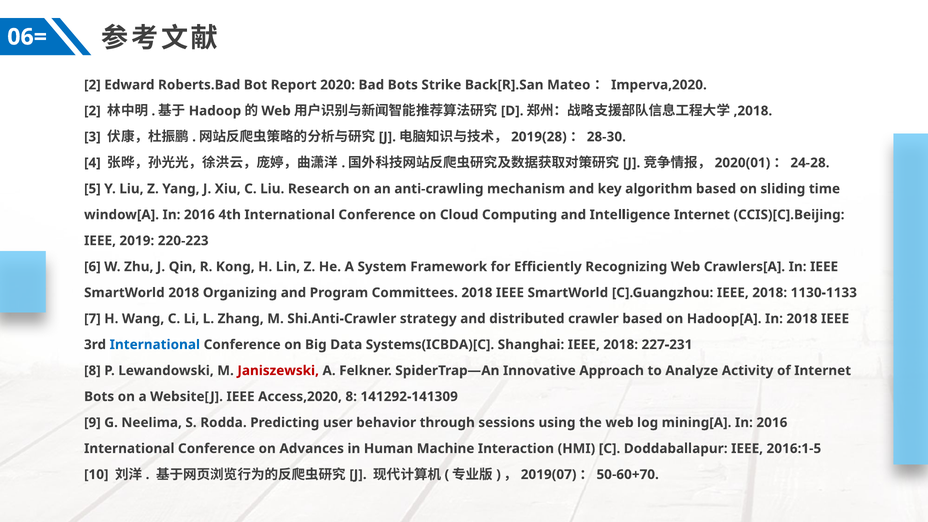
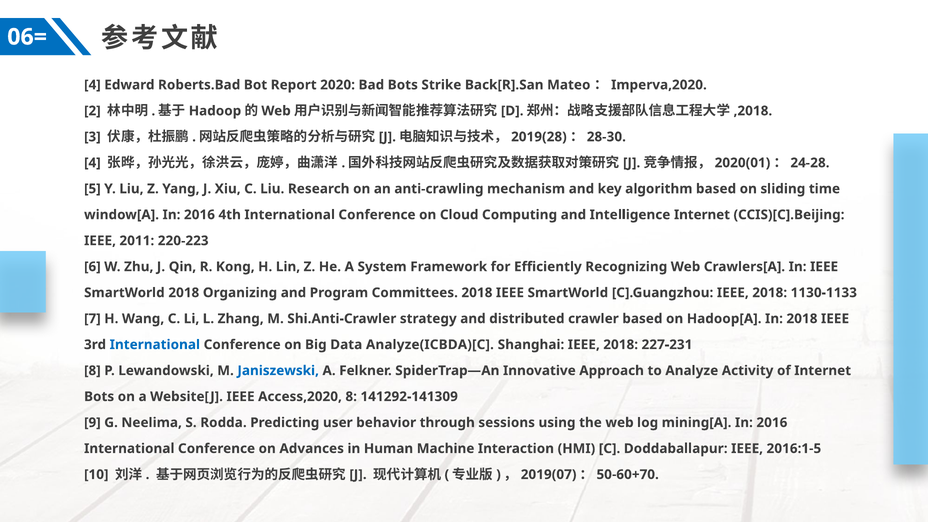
2 at (92, 85): 2 -> 4
2019: 2019 -> 2011
Systems(ICBDA)[C: Systems(ICBDA)[C -> Analyze(ICBDA)[C
Janiszewski colour: red -> blue
